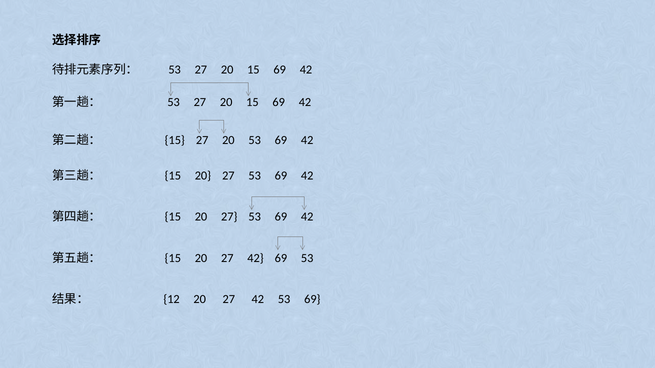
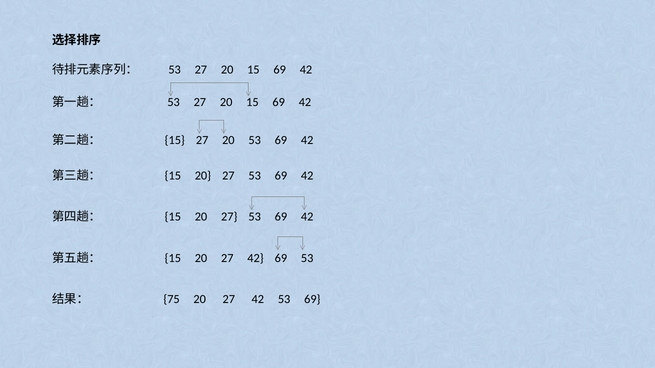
12: 12 -> 75
